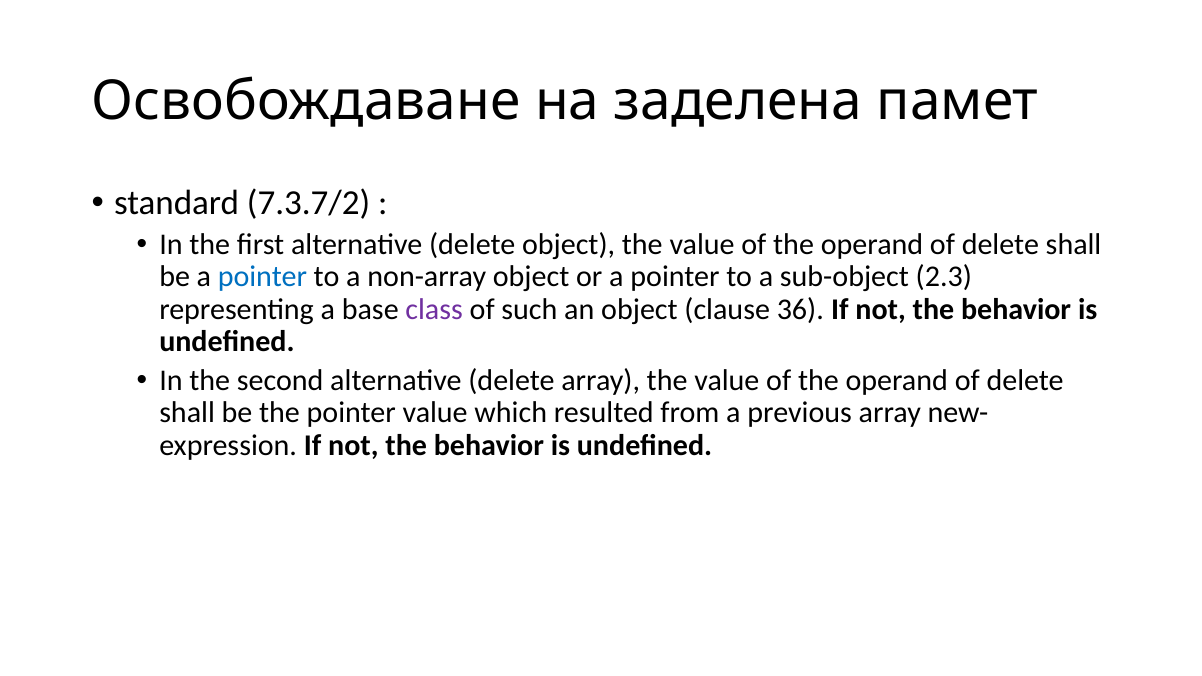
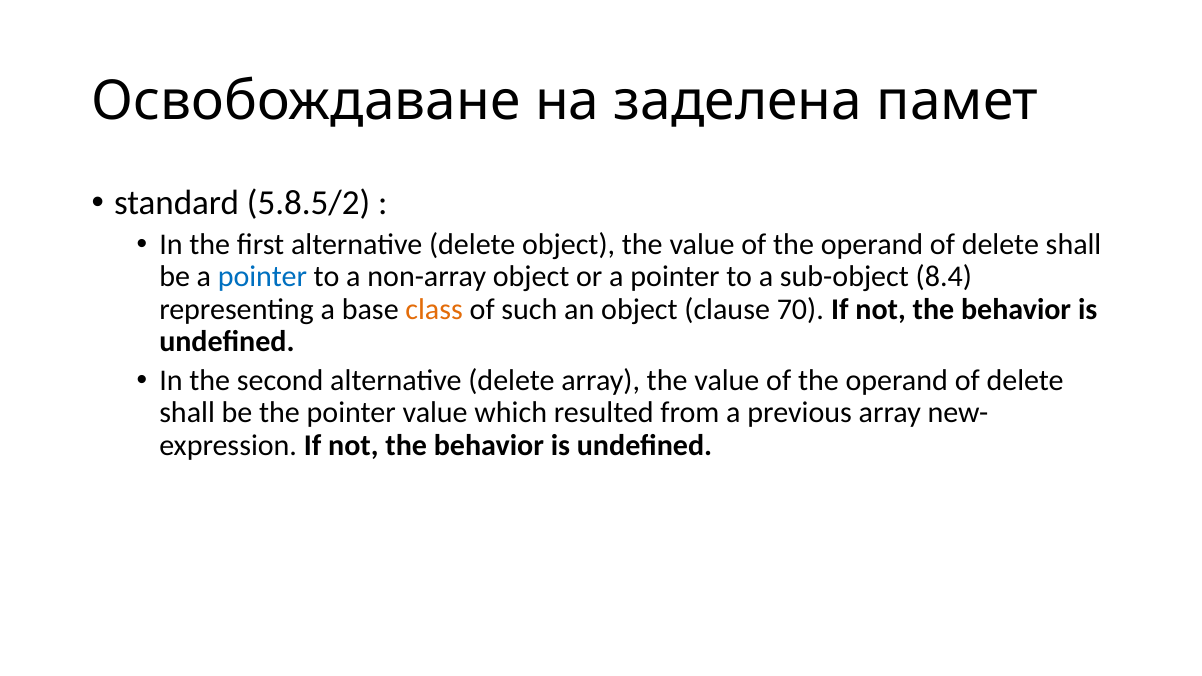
7.3.7/2: 7.3.7/2 -> 5.8.5/2
2.3: 2.3 -> 8.4
class colour: purple -> orange
36: 36 -> 70
